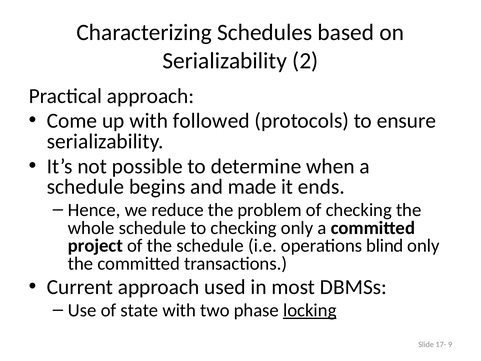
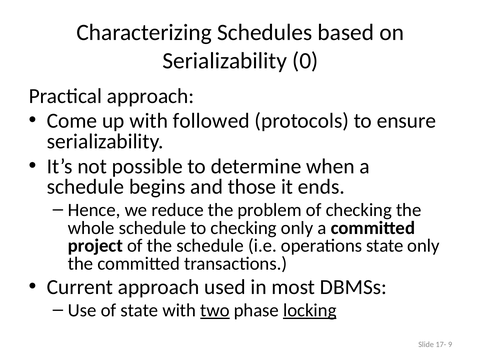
2: 2 -> 0
made: made -> those
operations blind: blind -> state
two underline: none -> present
